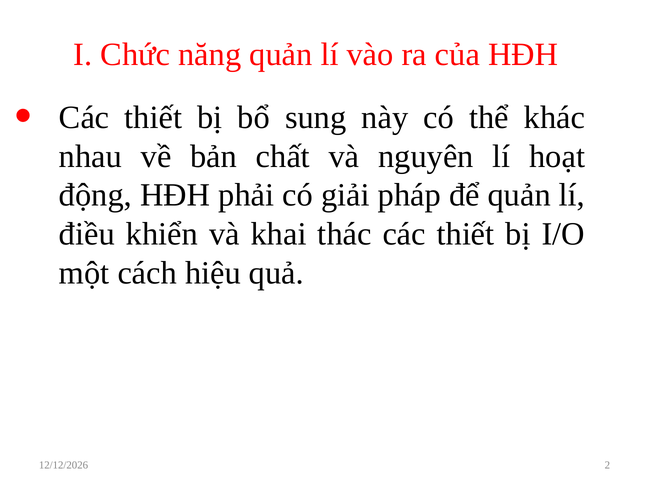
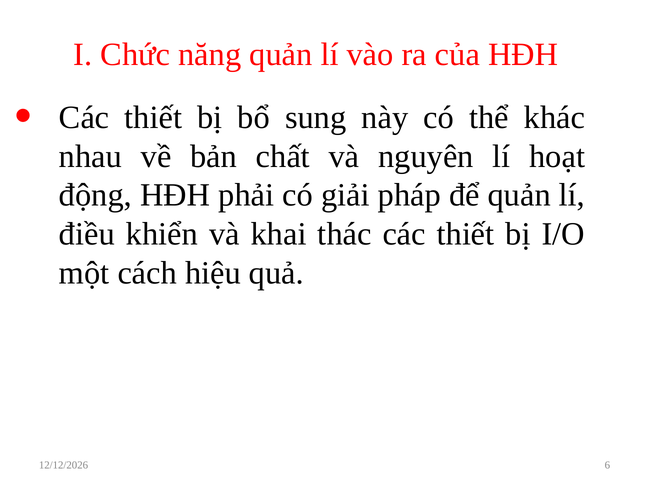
2: 2 -> 6
